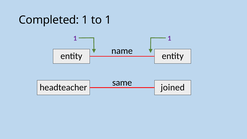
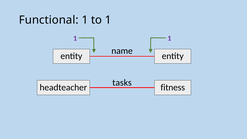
Completed: Completed -> Functional
same: same -> tasks
joined: joined -> fitness
